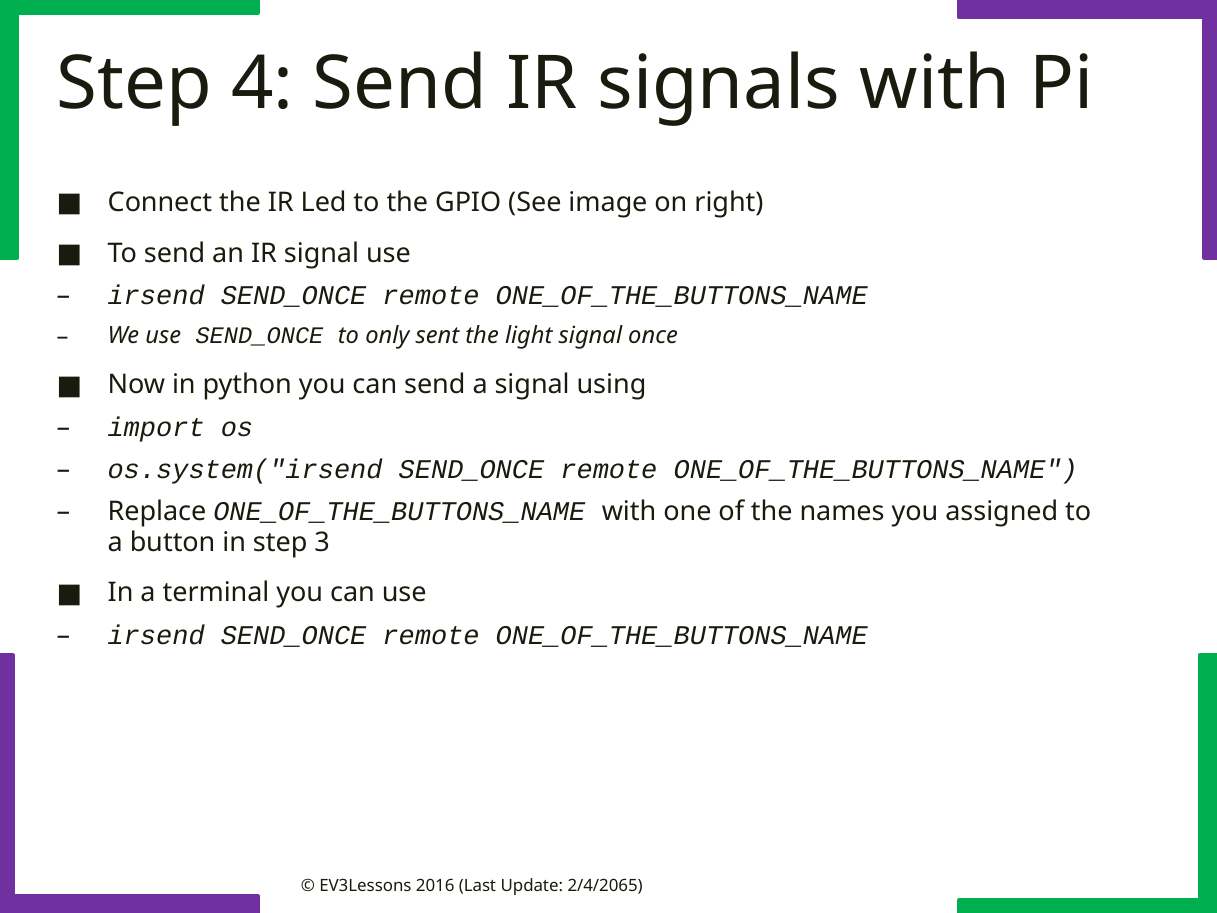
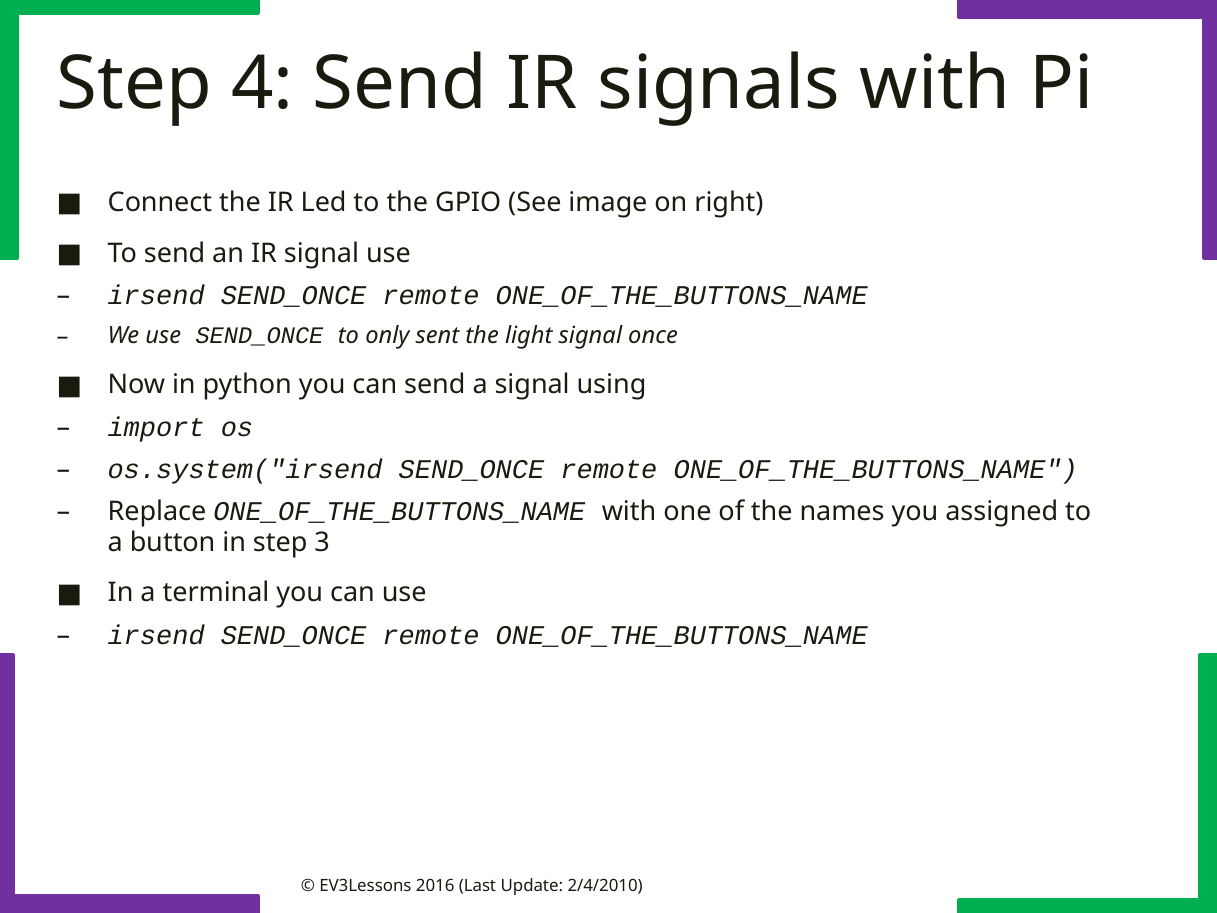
2/4/2065: 2/4/2065 -> 2/4/2010
